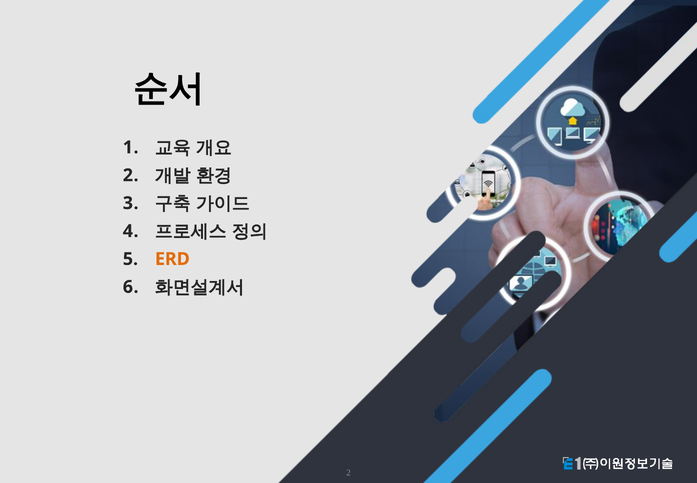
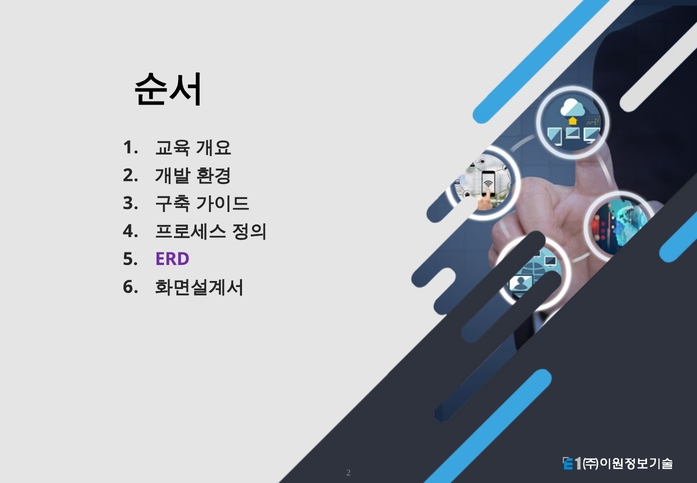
ERD colour: orange -> purple
